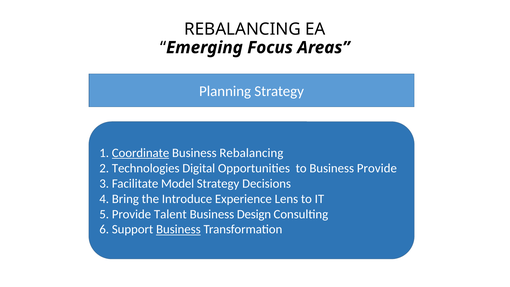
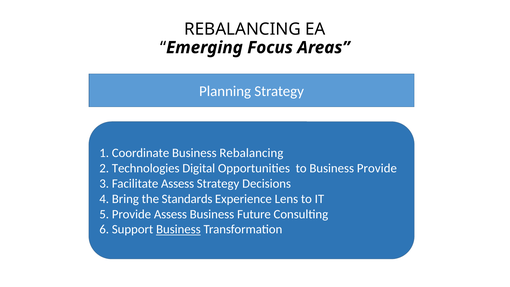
Coordinate underline: present -> none
Facilitate Model: Model -> Assess
Introduce: Introduce -> Standards
Provide Talent: Talent -> Assess
Design: Design -> Future
